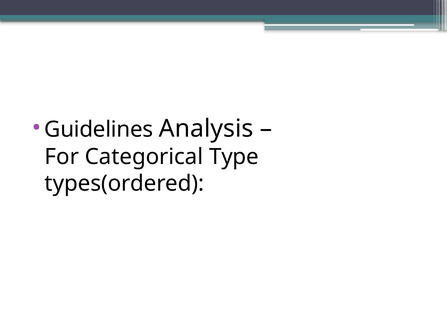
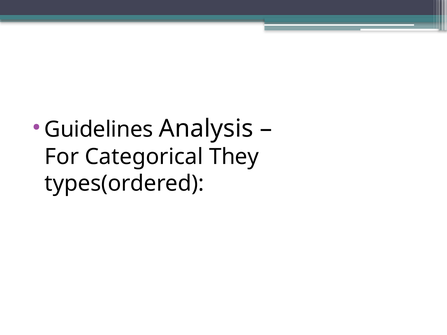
Type: Type -> They
